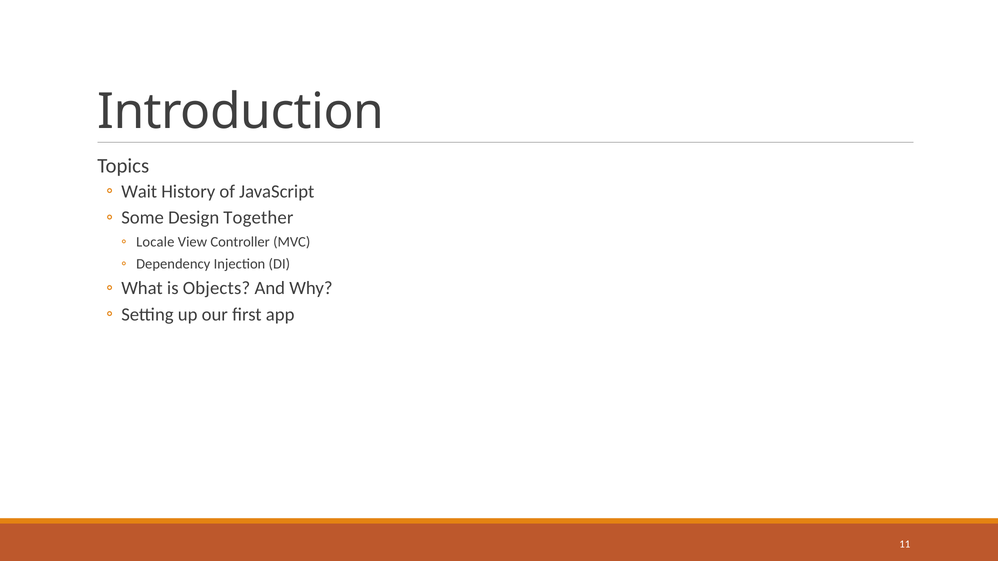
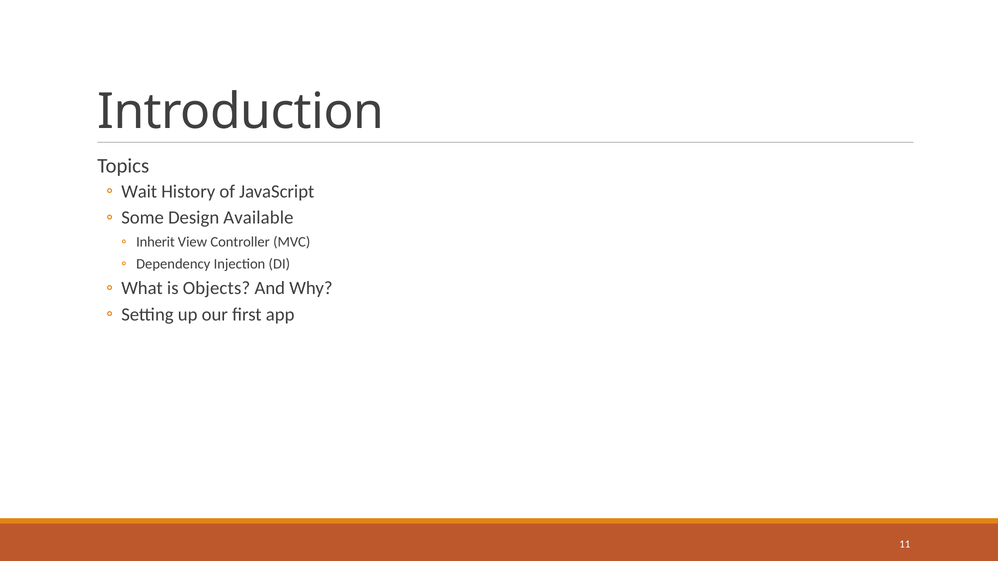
Together: Together -> Available
Locale: Locale -> Inherit
